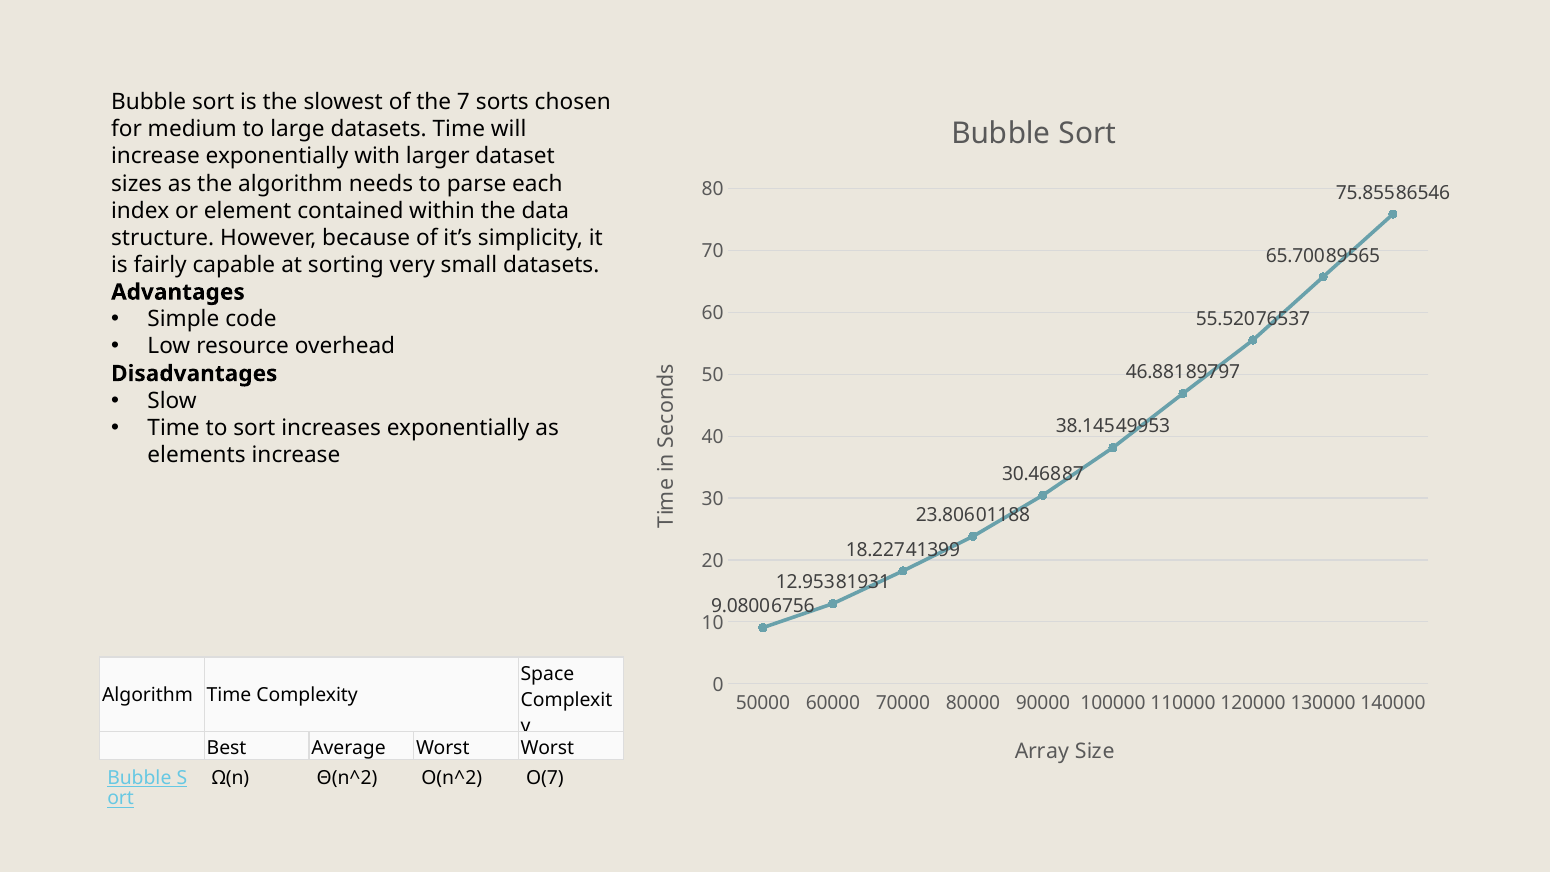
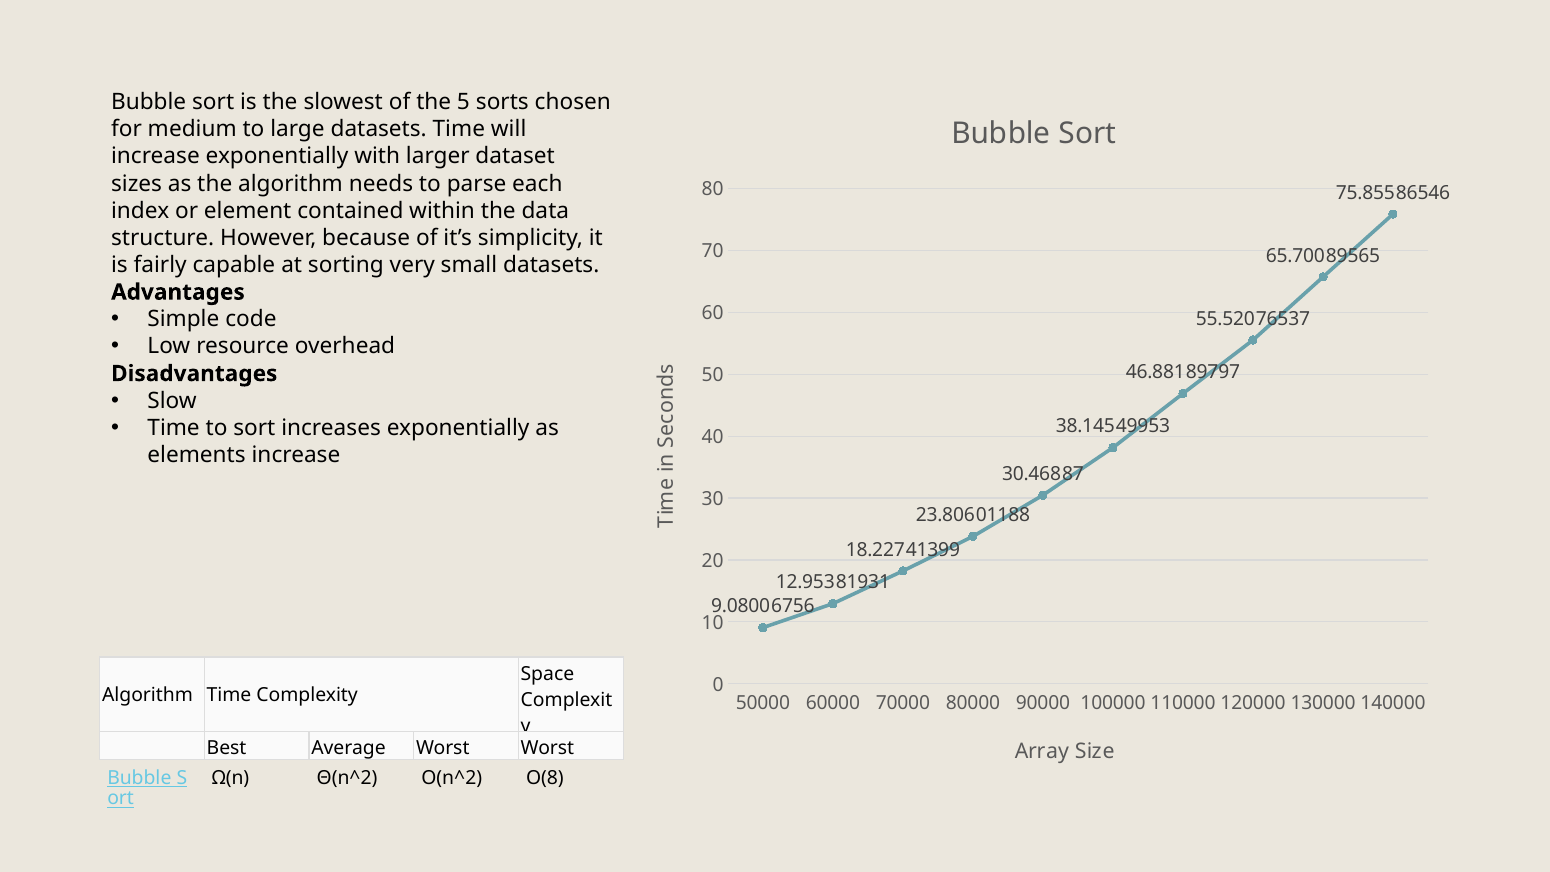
7: 7 -> 5
O(7: O(7 -> O(8
